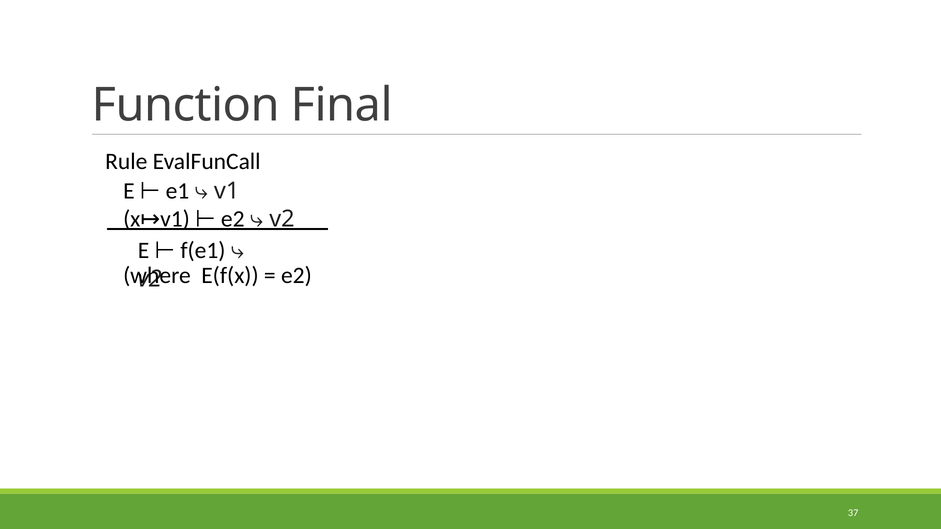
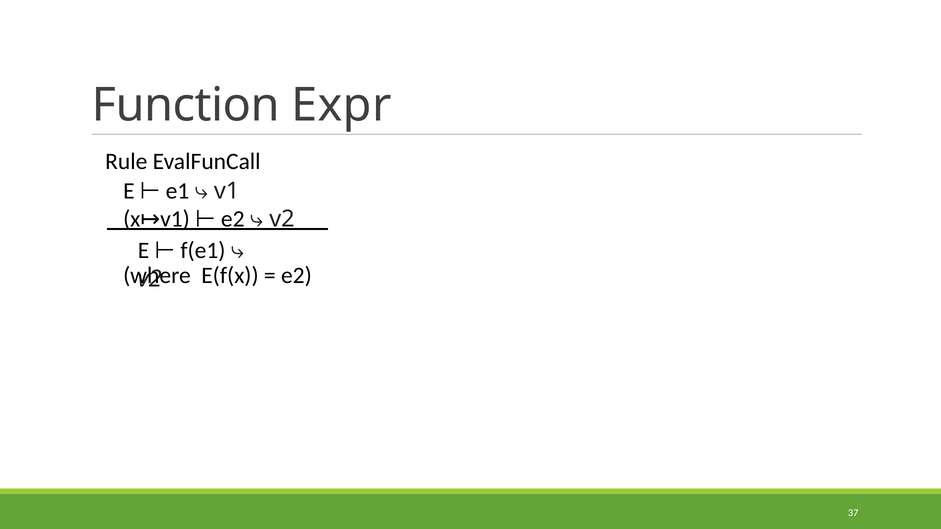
Final: Final -> Expr
